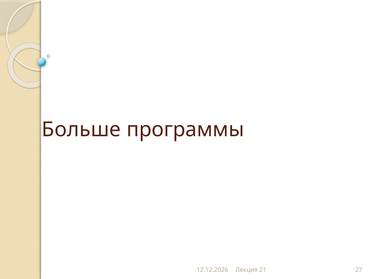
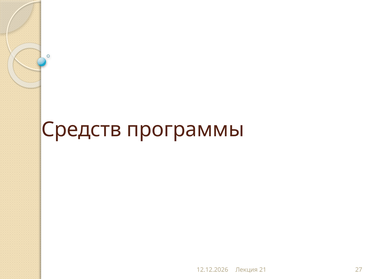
Больше: Больше -> Средств
